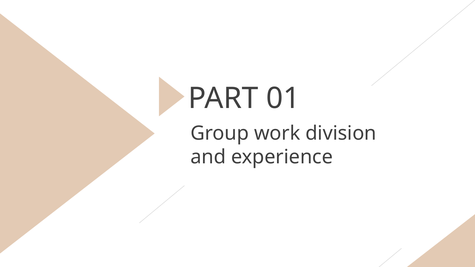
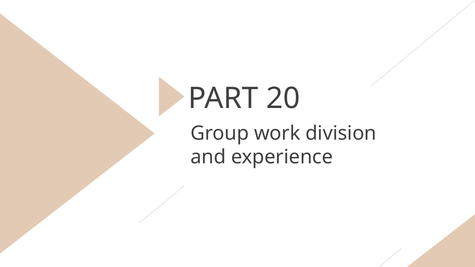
01: 01 -> 20
